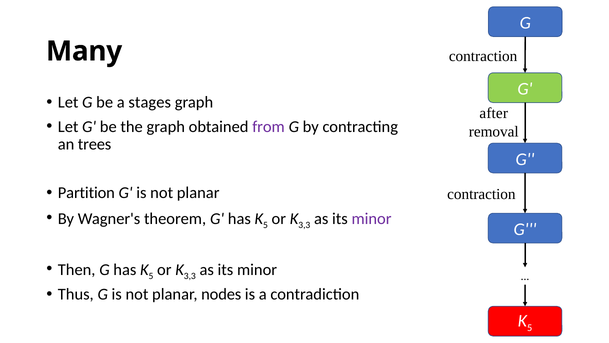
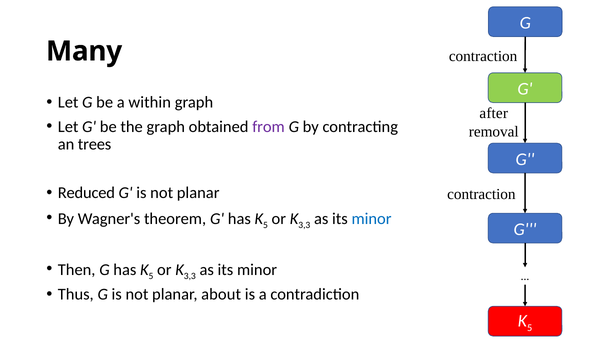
stages: stages -> within
Partition: Partition -> Reduced
minor at (372, 219) colour: purple -> blue
nodes: nodes -> about
